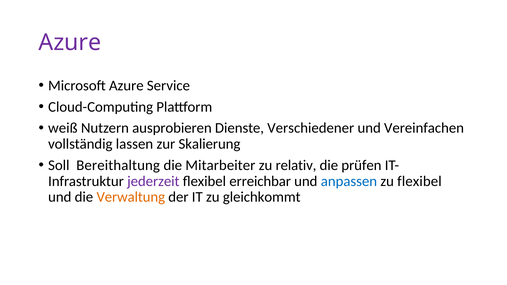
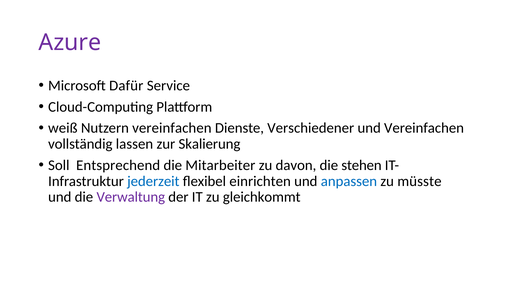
Microsoft Azure: Azure -> Dafür
Nutzern ausprobieren: ausprobieren -> vereinfachen
Bereithaltung: Bereithaltung -> Entsprechend
relativ: relativ -> davon
prüfen: prüfen -> stehen
jederzeit colour: purple -> blue
erreichbar: erreichbar -> einrichten
zu flexibel: flexibel -> müsste
Verwaltung colour: orange -> purple
